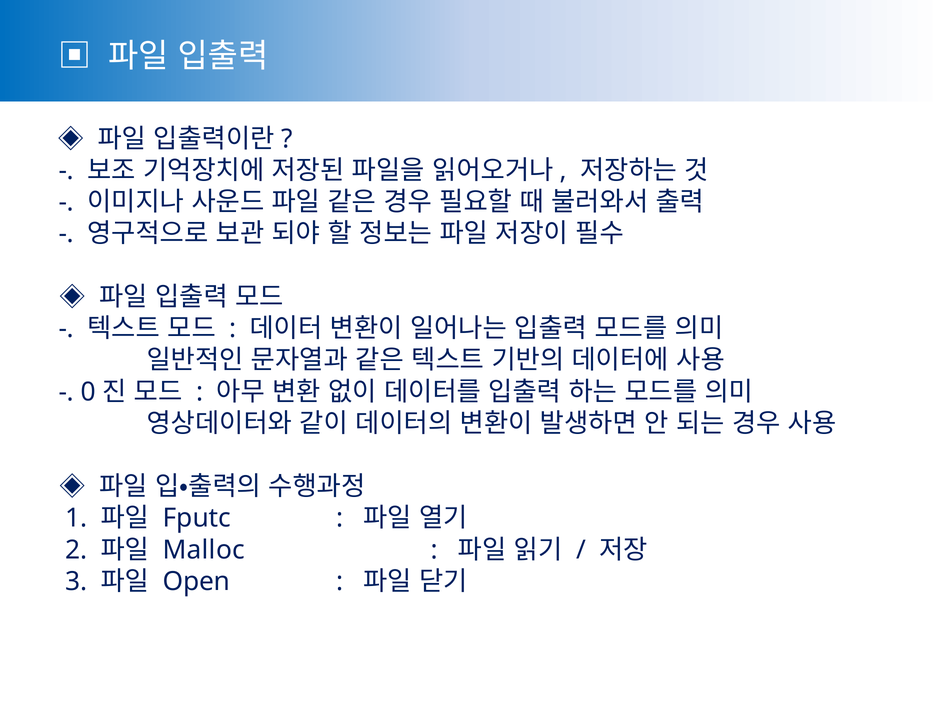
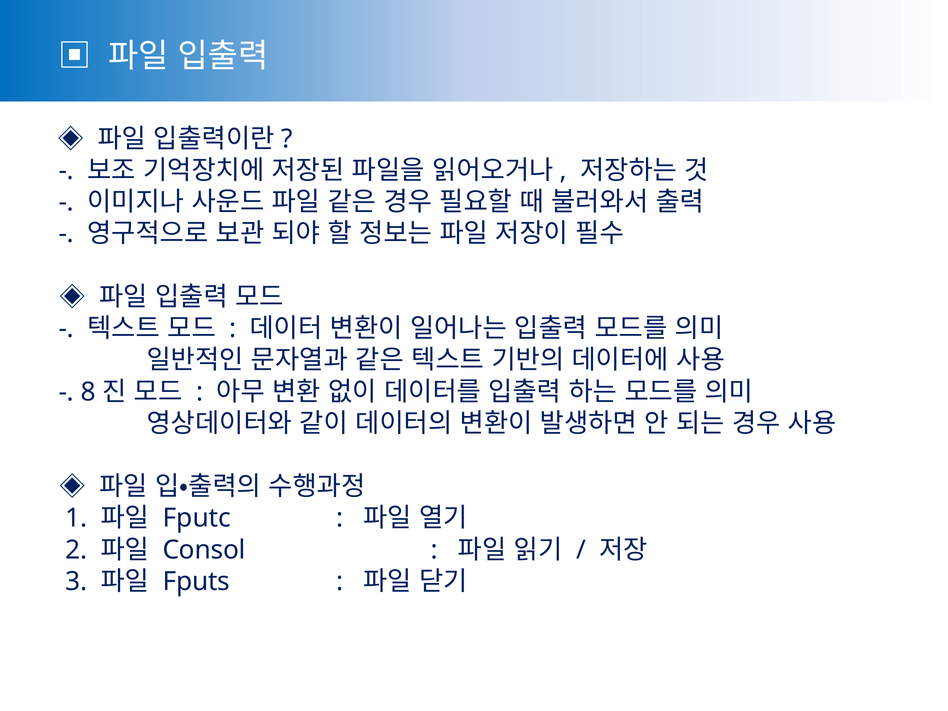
0: 0 -> 8
Malloc: Malloc -> Consol
Open: Open -> Fputs
